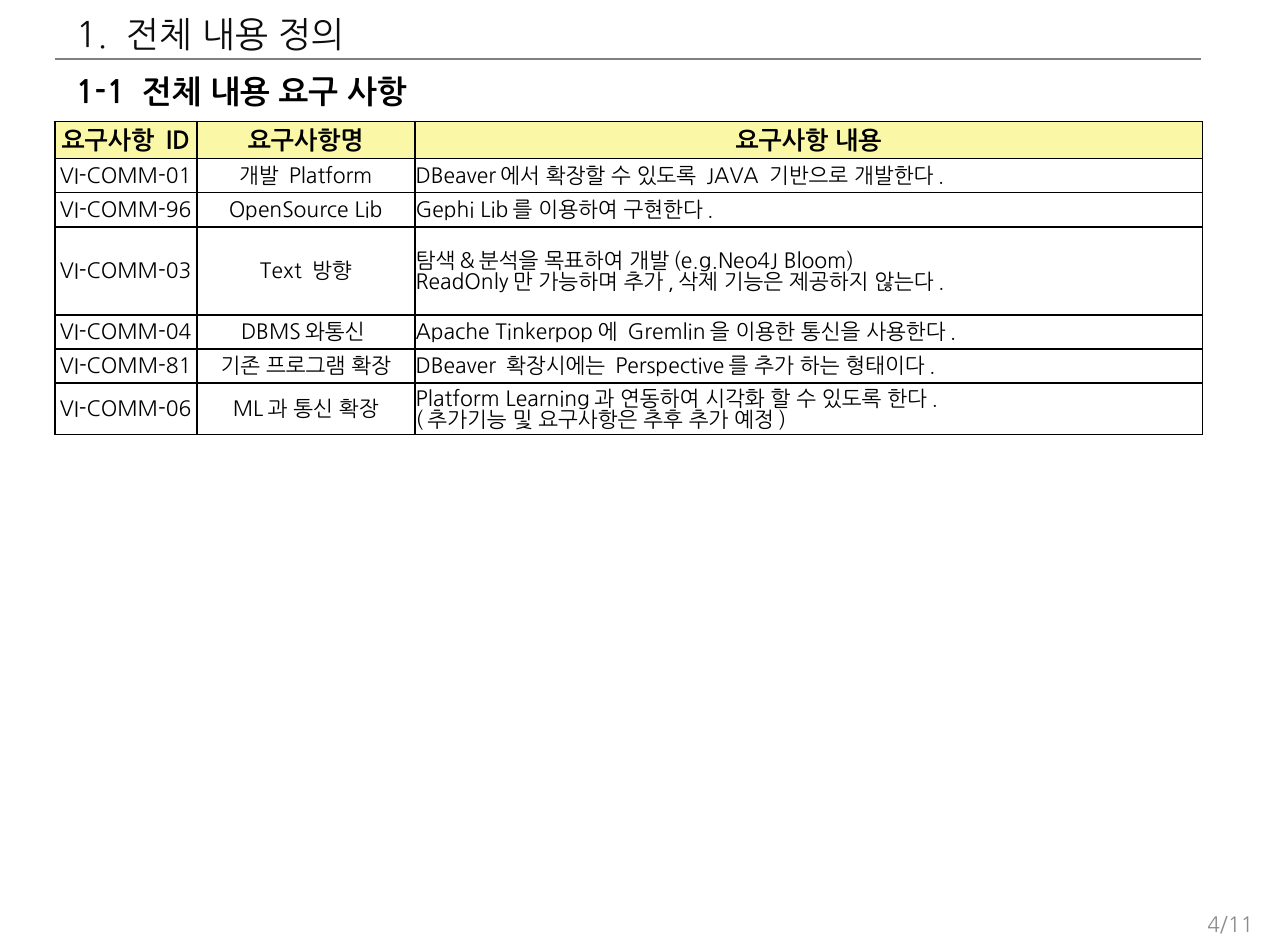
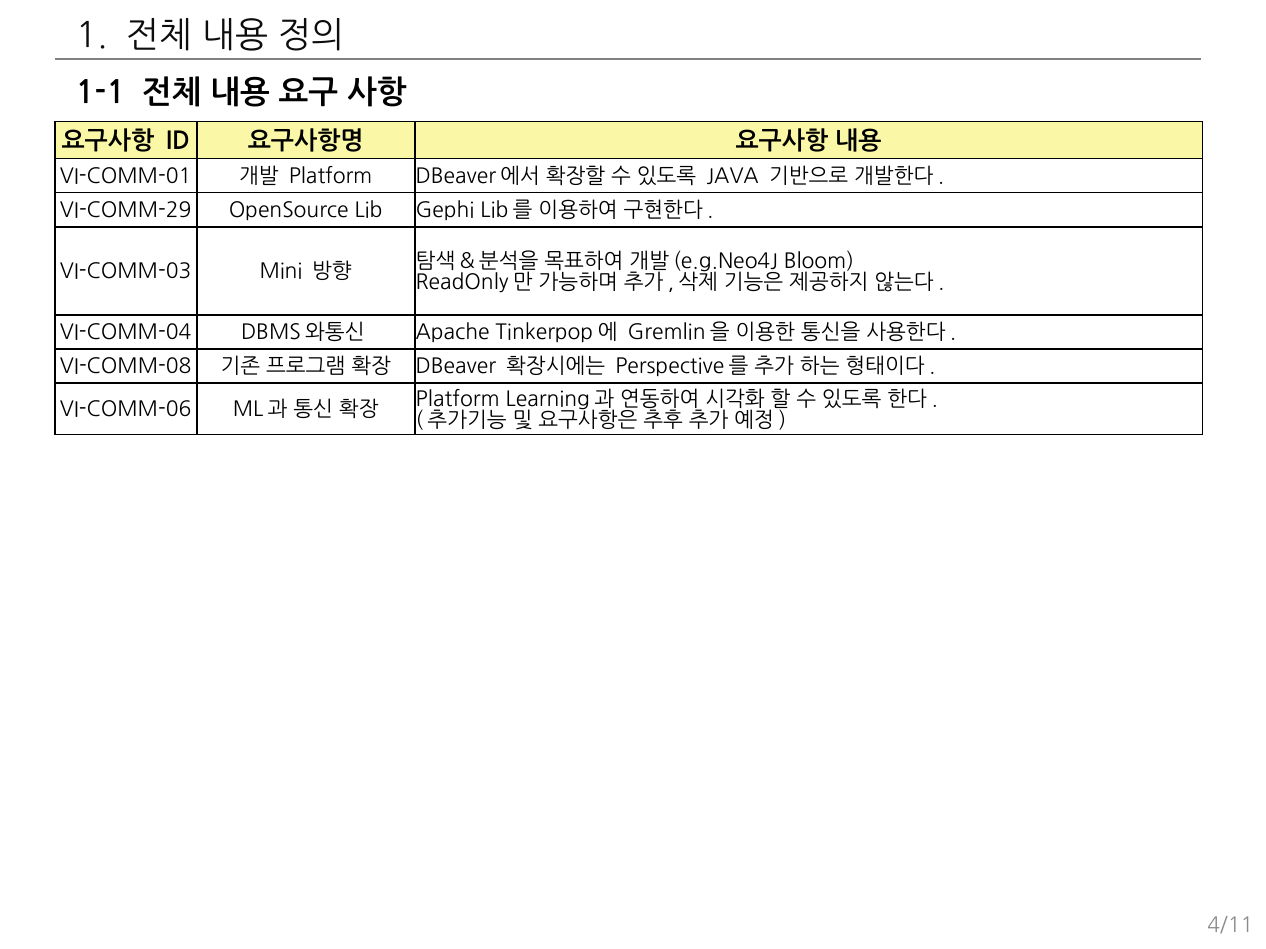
VI-COMM-96: VI-COMM-96 -> VI-COMM-29
Text: Text -> Mini
VI-COMM-81: VI-COMM-81 -> VI-COMM-08
